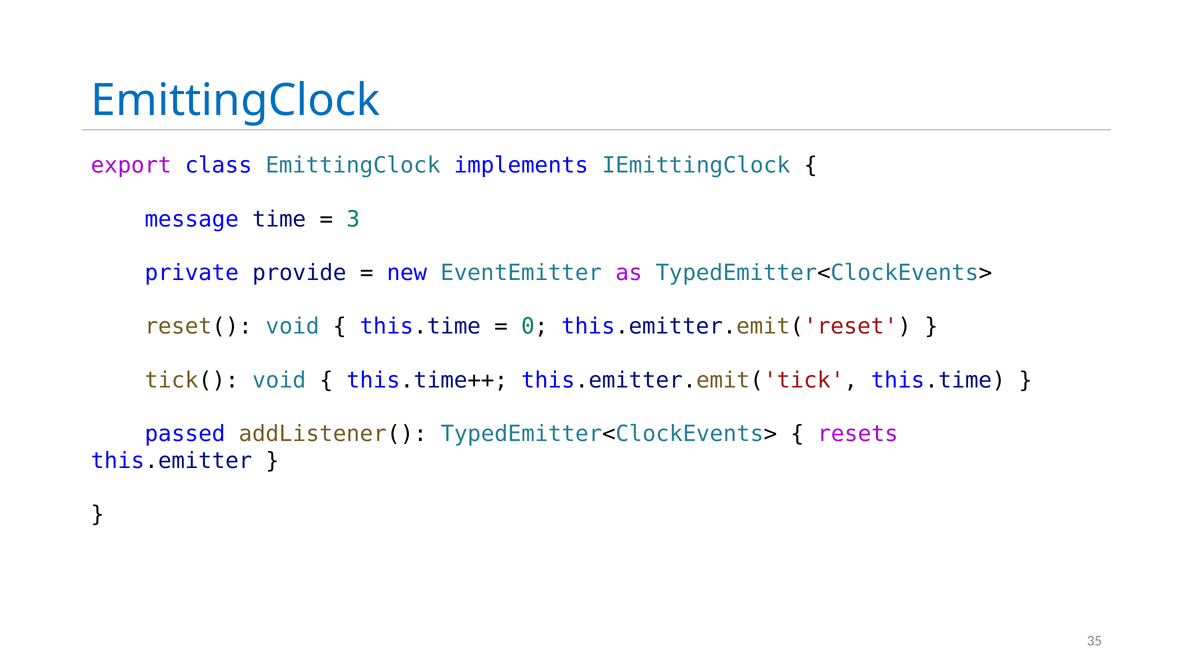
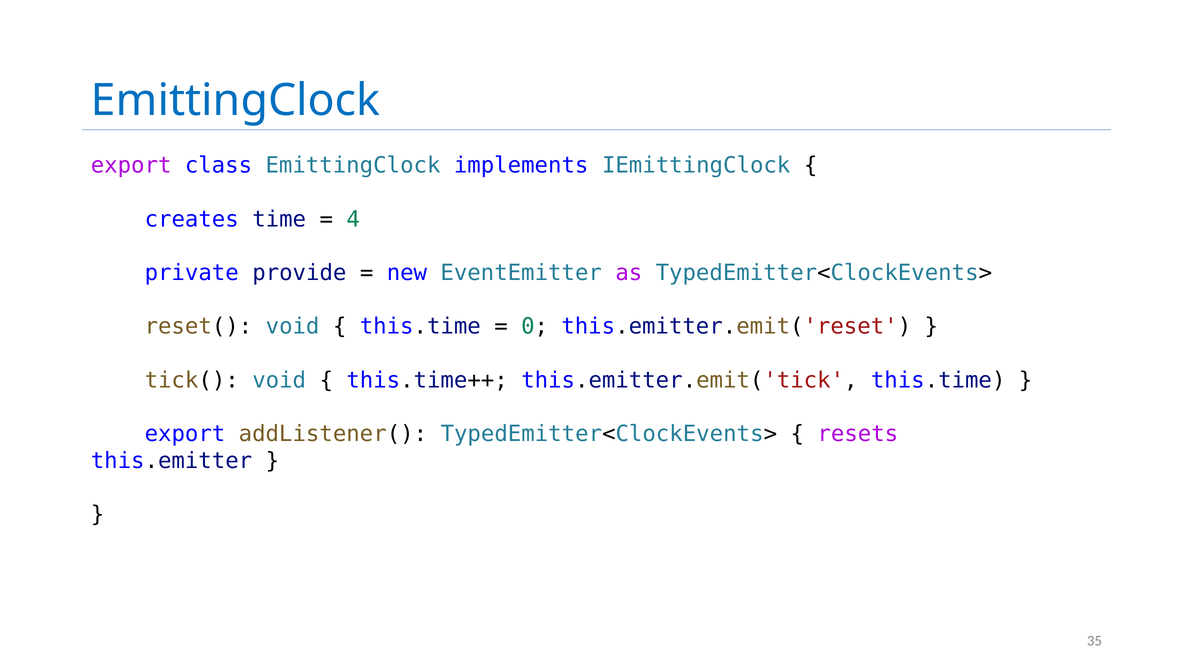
message: message -> creates
3: 3 -> 4
passed at (185, 434): passed -> export
